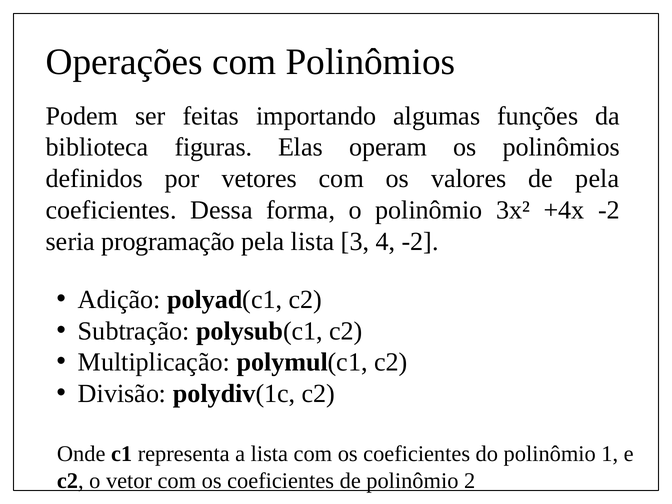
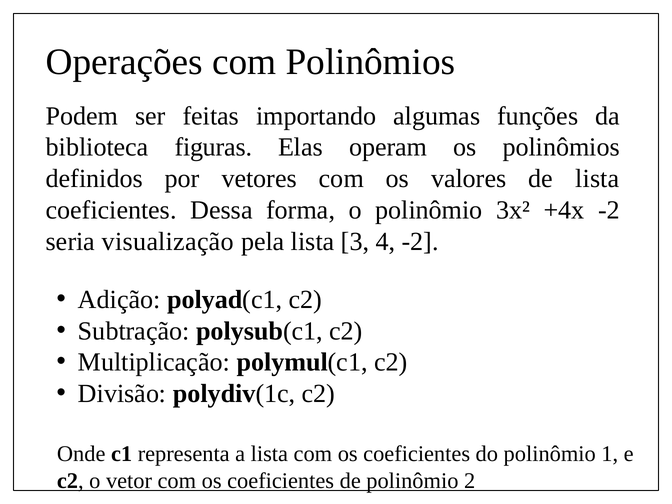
de pela: pela -> lista
programação: programação -> visualização
